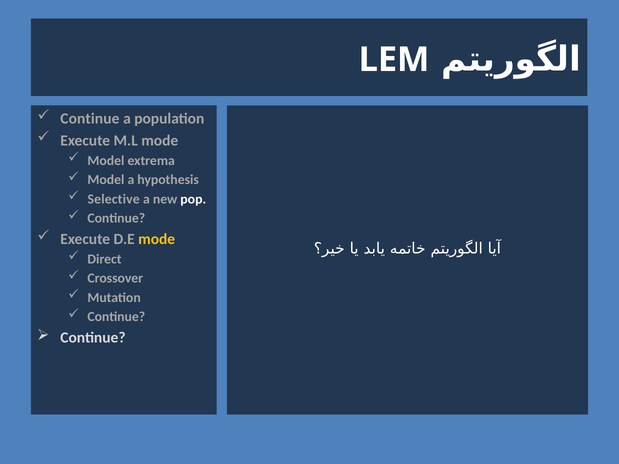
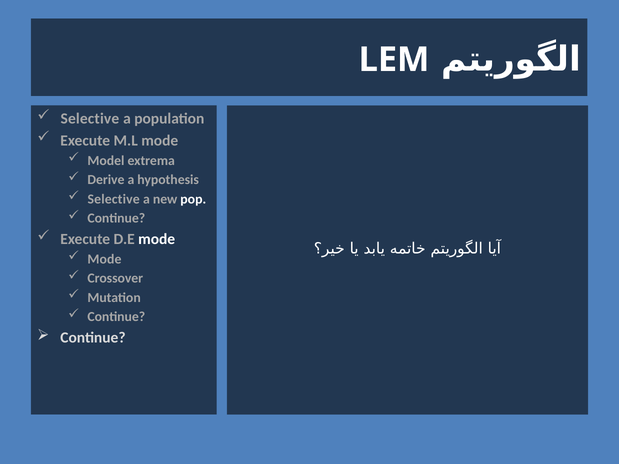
Continue at (90, 119): Continue -> Selective
Model at (106, 180): Model -> Derive
mode at (157, 239) colour: yellow -> white
Direct at (105, 259): Direct -> Mode
